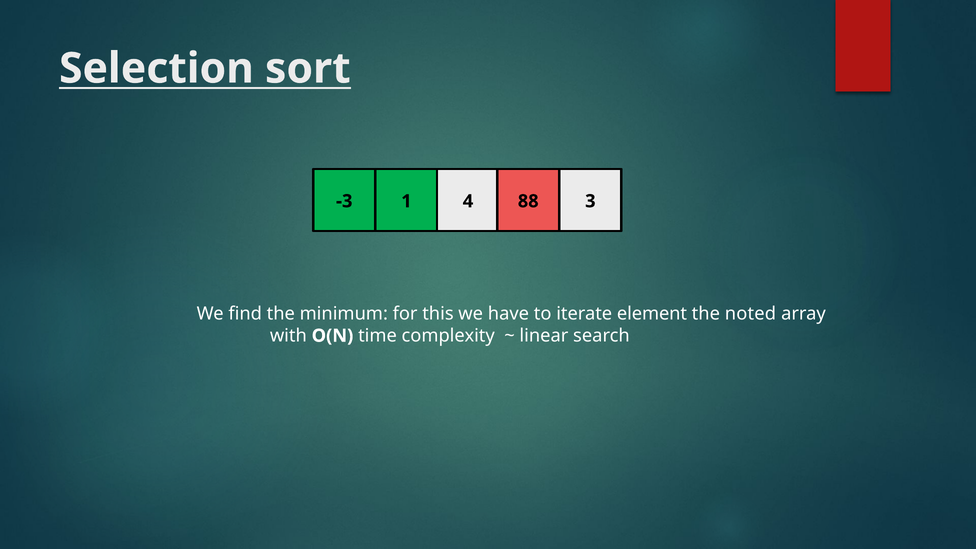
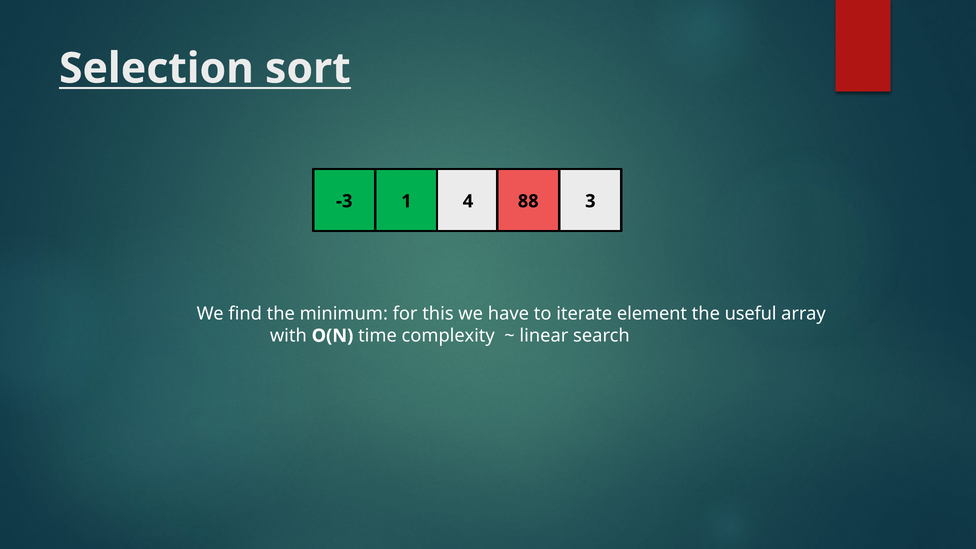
noted: noted -> useful
